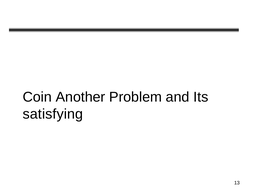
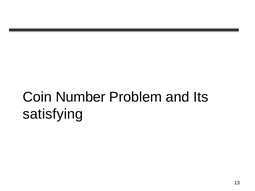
Another: Another -> Number
